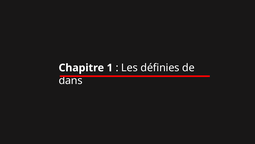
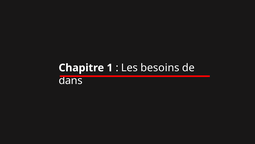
définies: définies -> besoins
